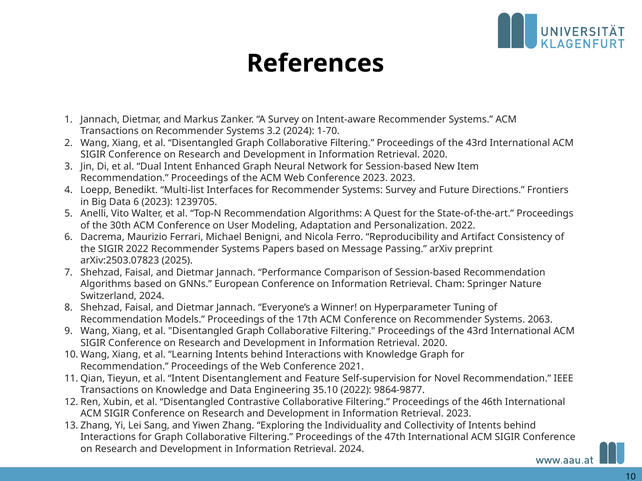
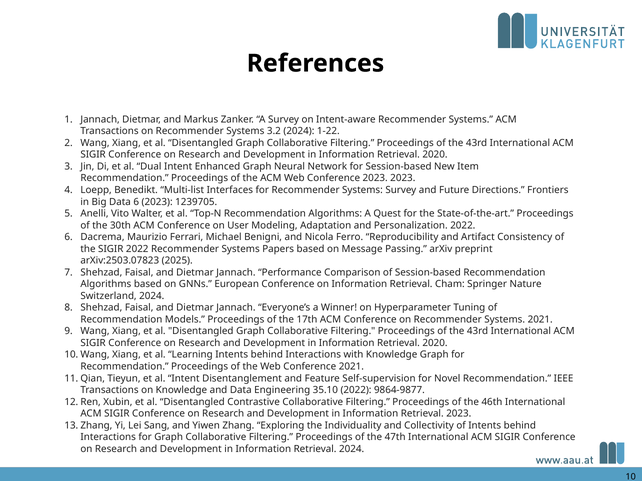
1-70: 1-70 -> 1-22
Systems 2063: 2063 -> 2021
